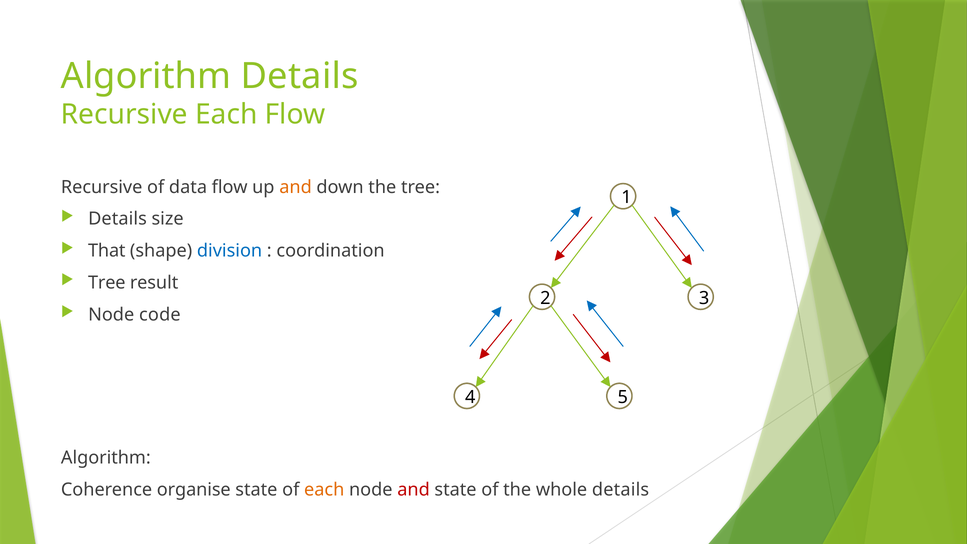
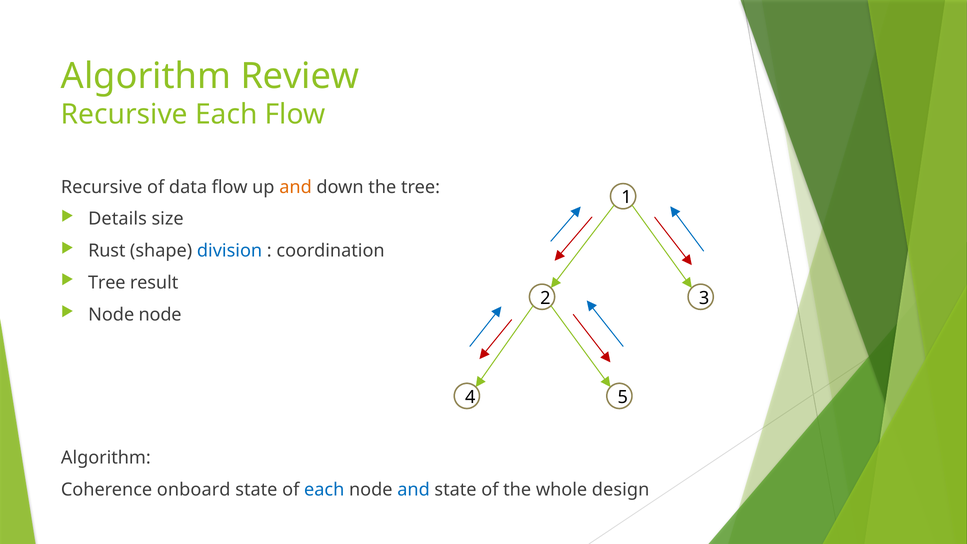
Algorithm Details: Details -> Review
That: That -> Rust
Node code: code -> node
organise: organise -> onboard
each at (324, 490) colour: orange -> blue
and at (414, 490) colour: red -> blue
whole details: details -> design
